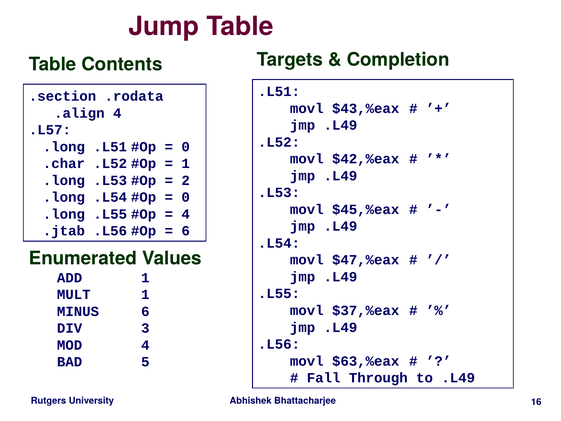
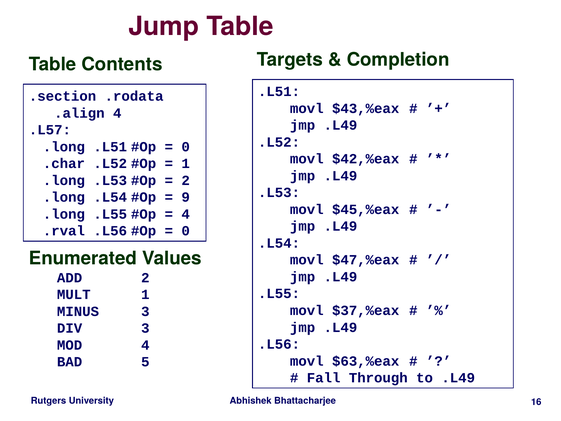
0 at (186, 197): 0 -> 9
.jtab: .jtab -> .rval
6 at (186, 231): 6 -> 0
ADD 1: 1 -> 2
MINUS 6: 6 -> 3
